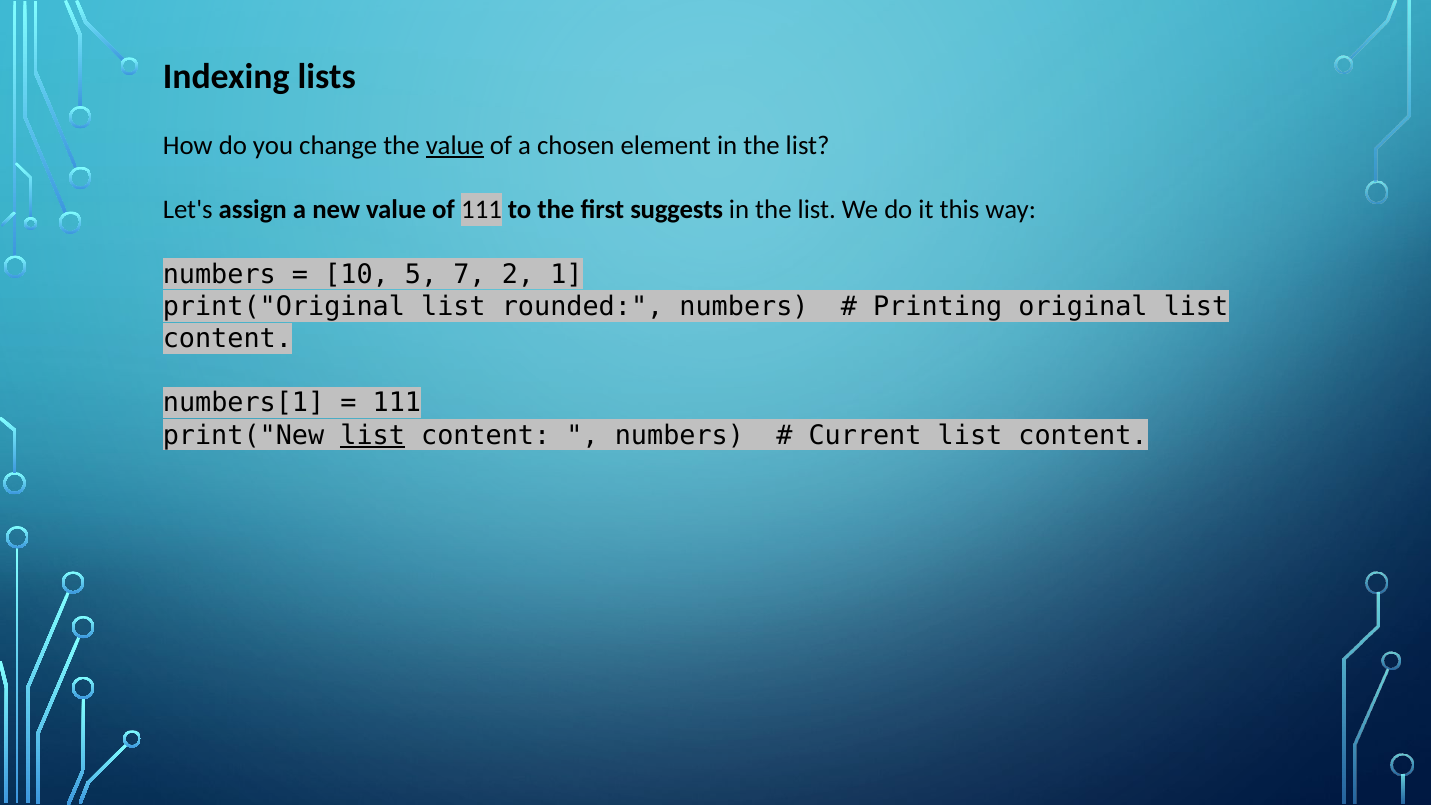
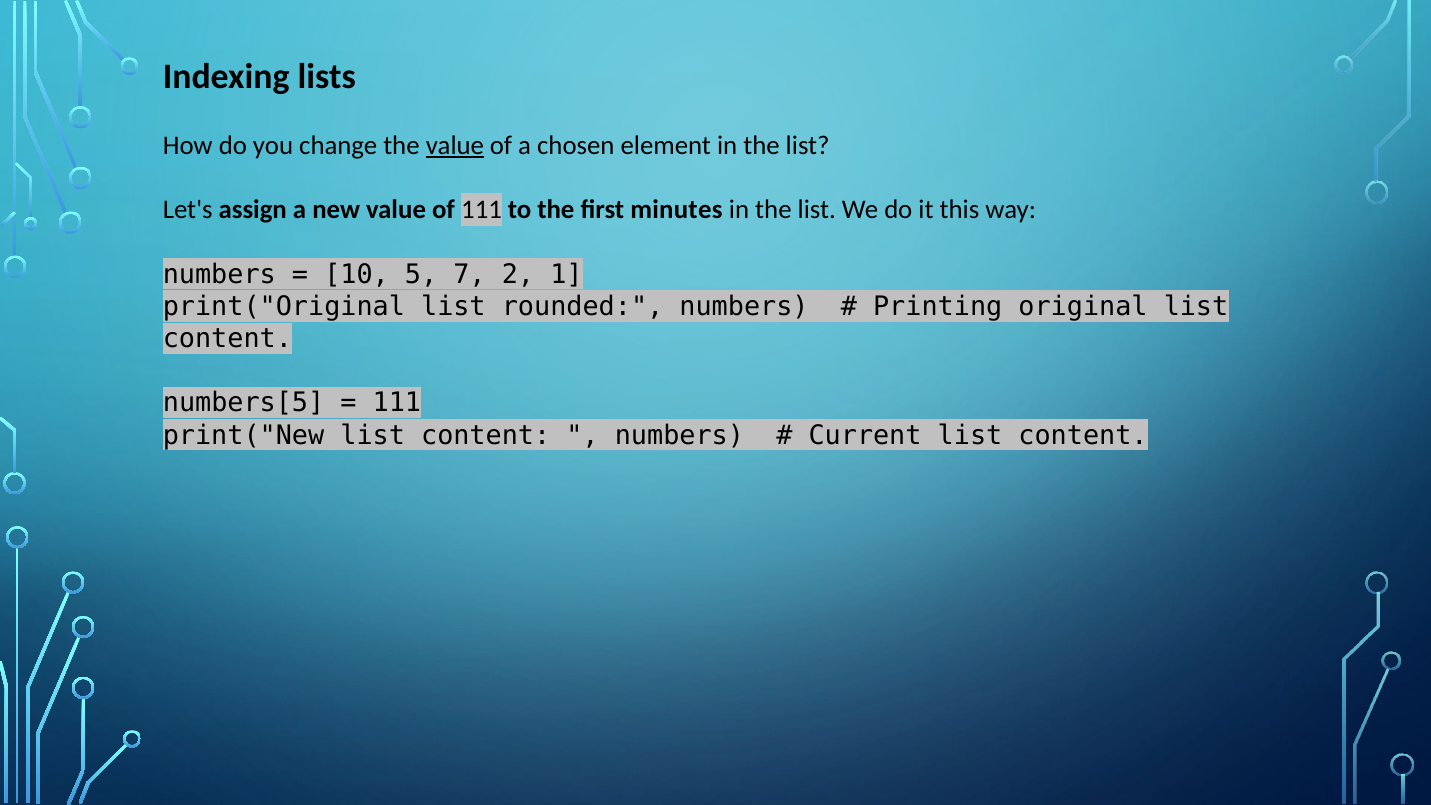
suggests: suggests -> minutes
numbers[1: numbers[1 -> numbers[5
list at (373, 435) underline: present -> none
